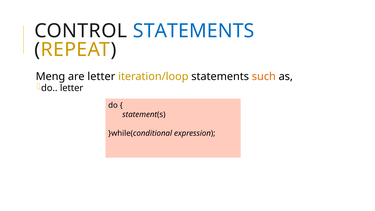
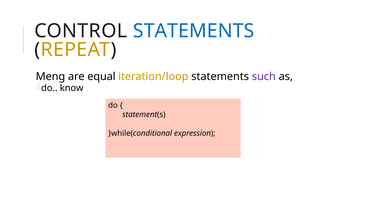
are letter: letter -> equal
such colour: orange -> purple
do letter: letter -> know
